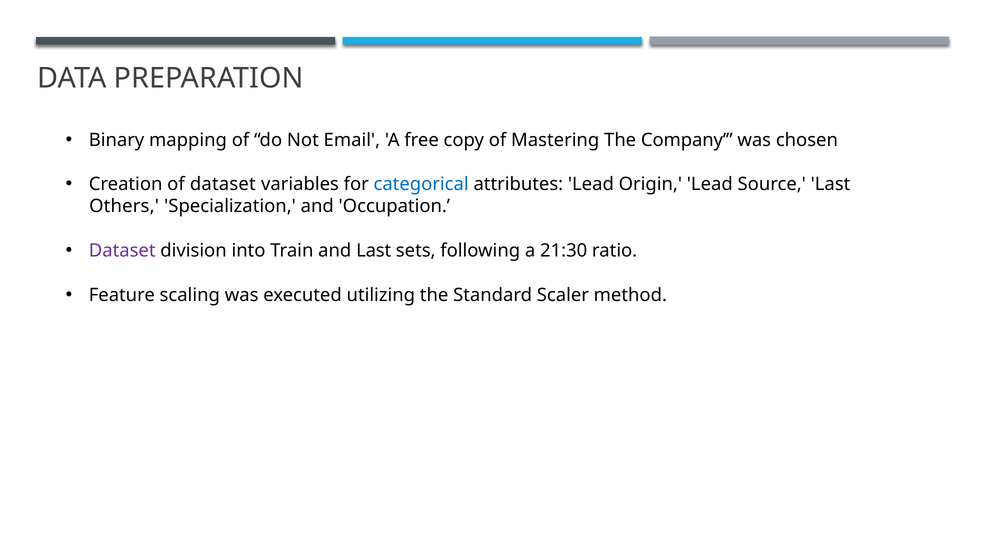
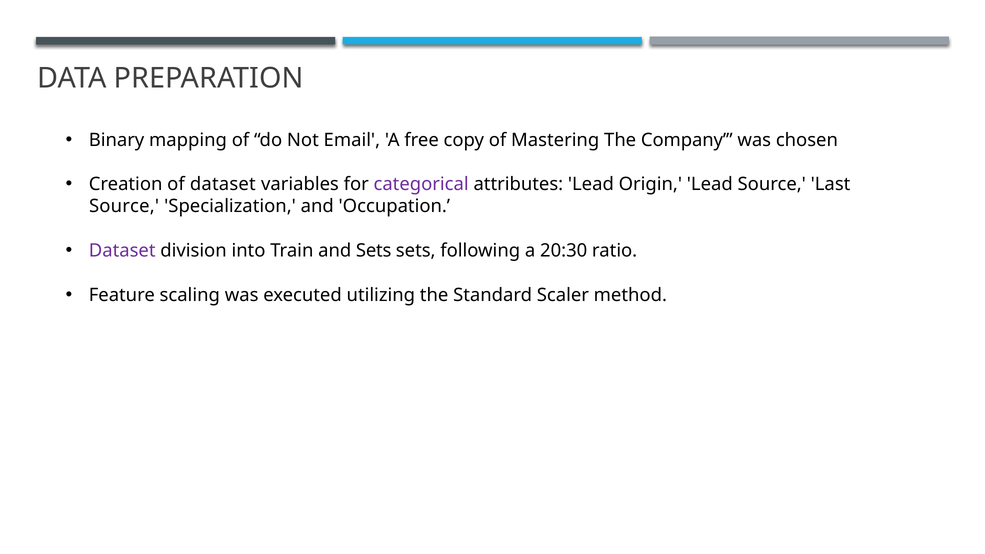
categorical colour: blue -> purple
Others at (124, 206): Others -> Source
and Last: Last -> Sets
21:30: 21:30 -> 20:30
